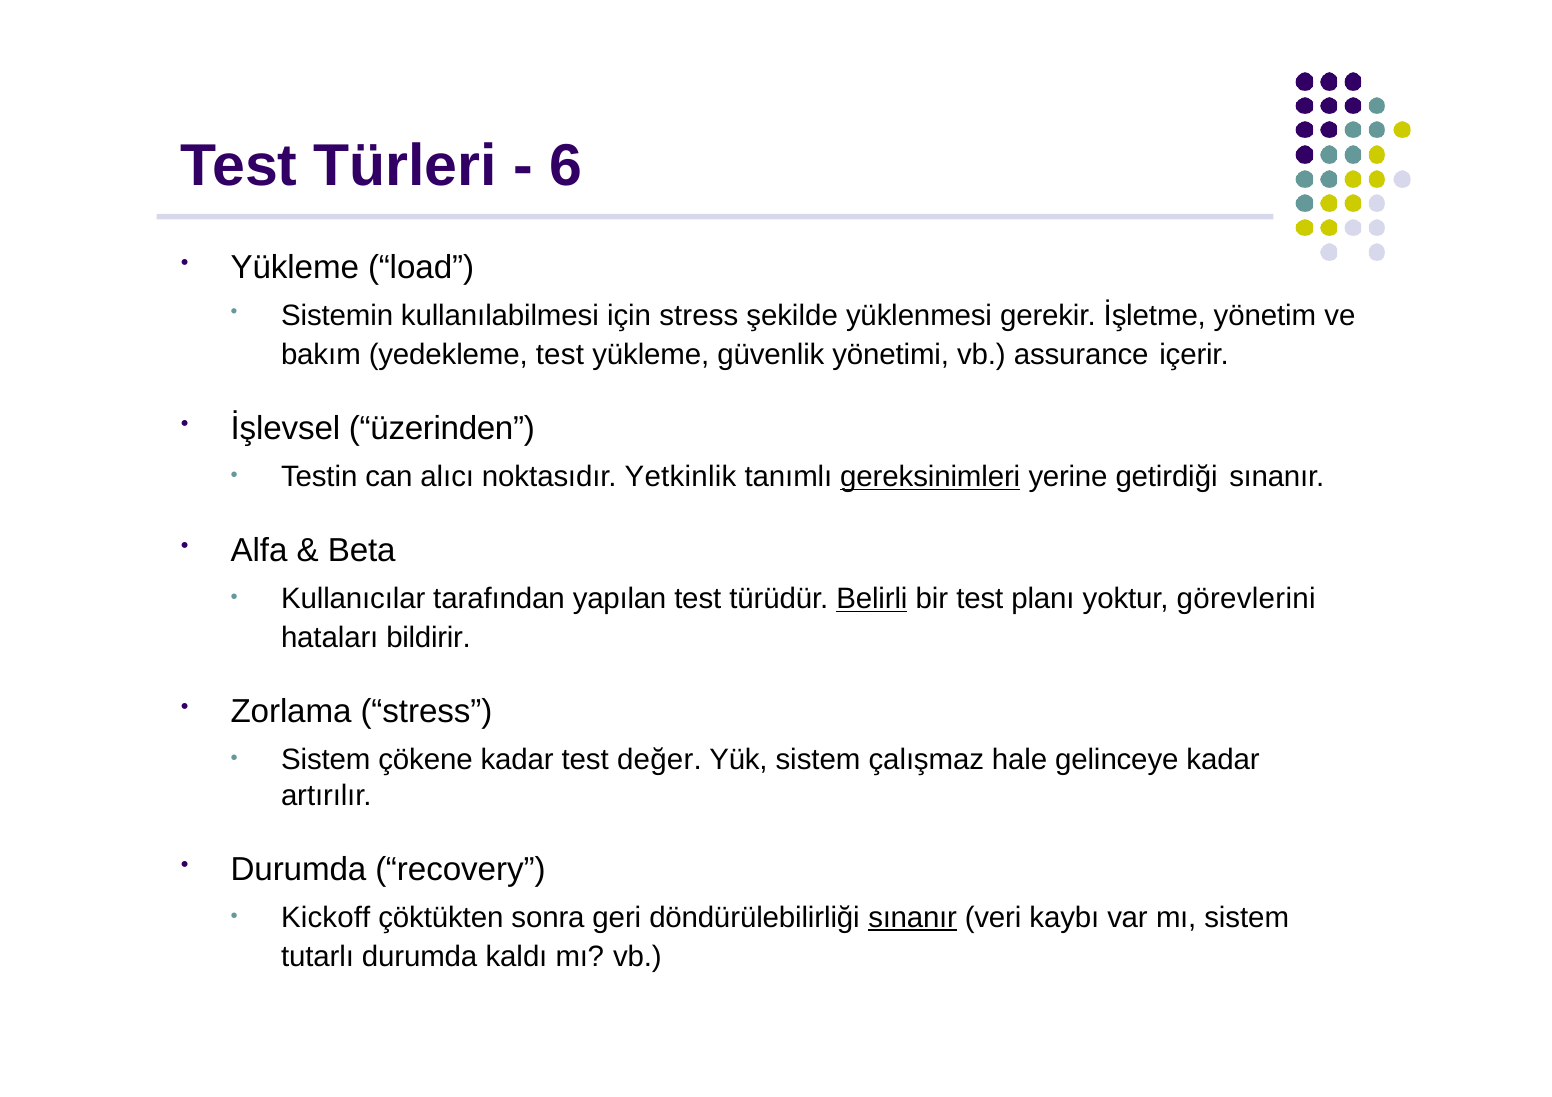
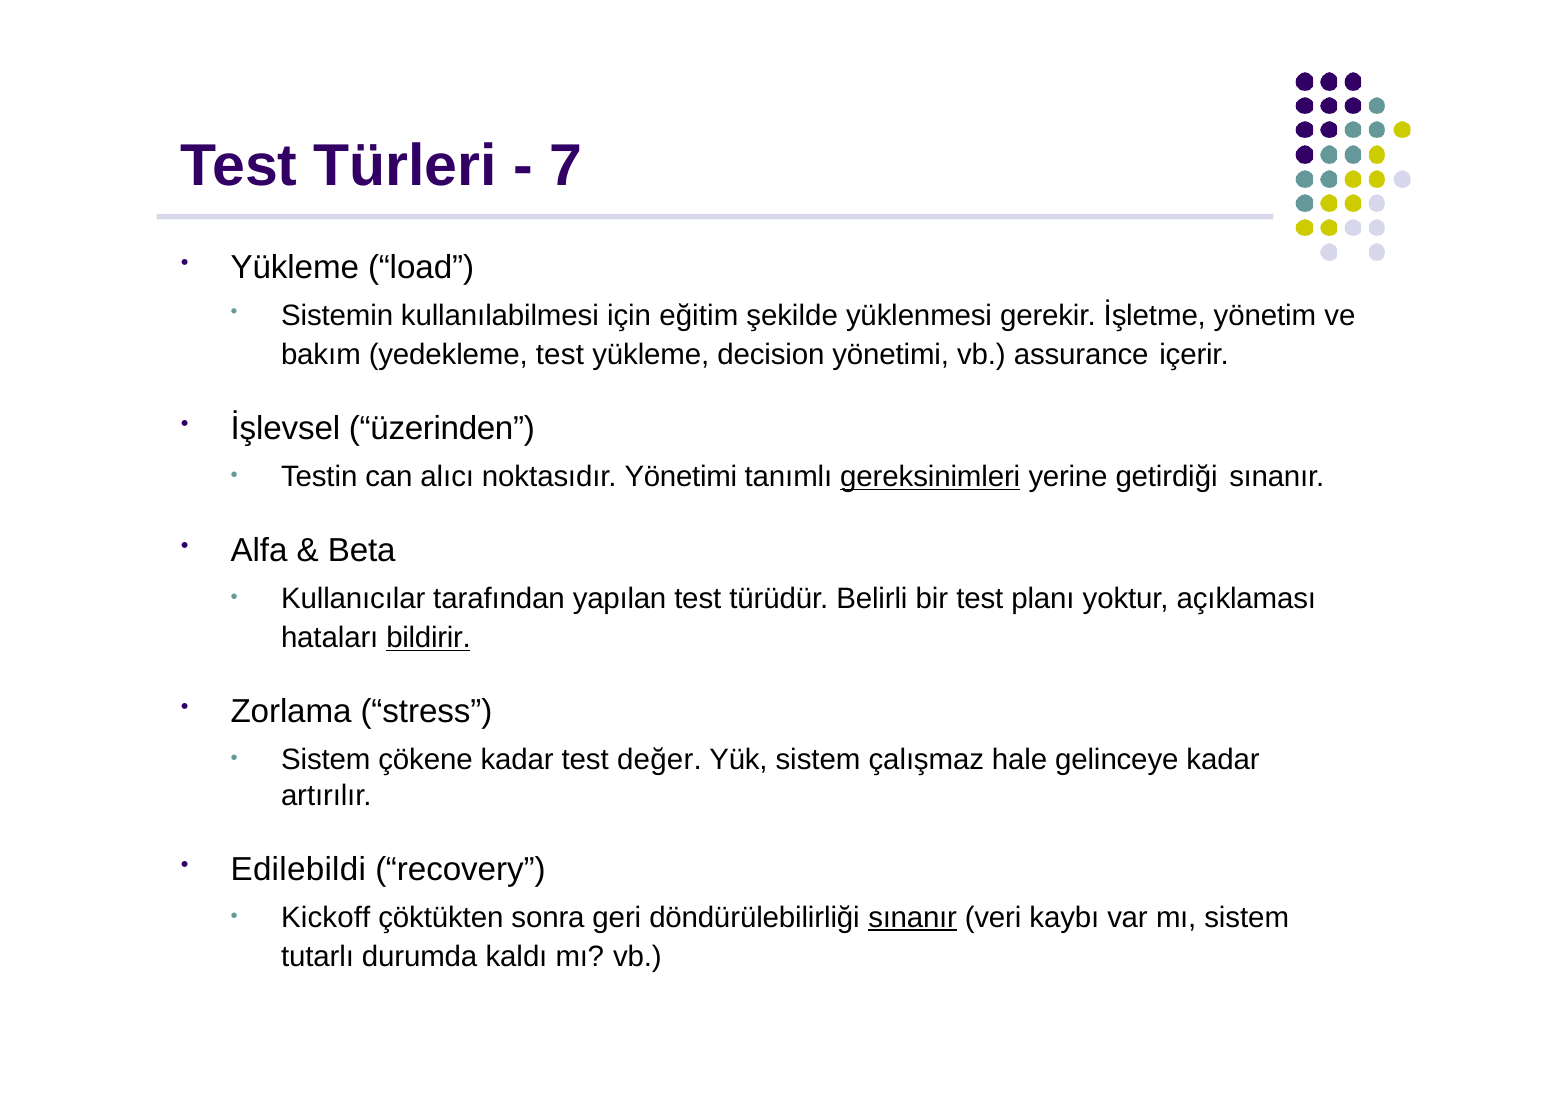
6: 6 -> 7
için stress: stress -> eğitim
güvenlik: güvenlik -> decision
noktasıdır Yetkinlik: Yetkinlik -> Yönetimi
Belirli underline: present -> none
görevlerini: görevlerini -> açıklaması
bildirir underline: none -> present
Durumda at (298, 869): Durumda -> Edilebildi
